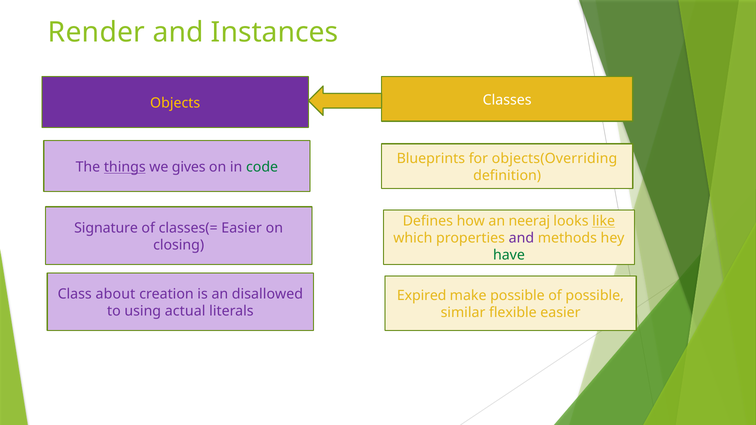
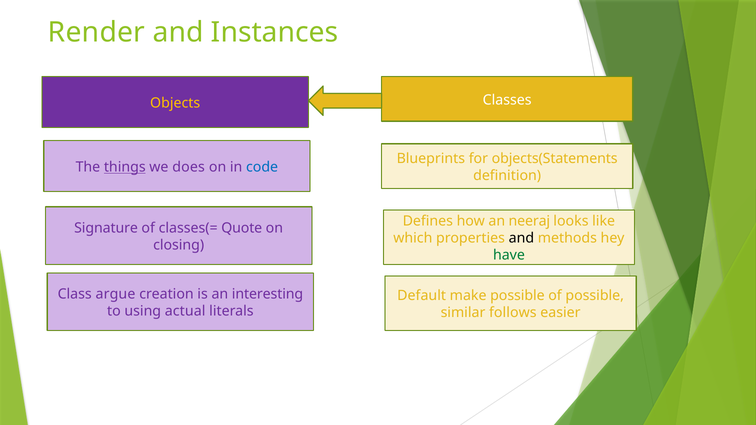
objects(Overriding: objects(Overriding -> objects(Statements
gives: gives -> does
code colour: green -> blue
like underline: present -> none
classes(= Easier: Easier -> Quote
and at (521, 238) colour: purple -> black
about: about -> argue
disallowed: disallowed -> interesting
Expired: Expired -> Default
flexible: flexible -> follows
